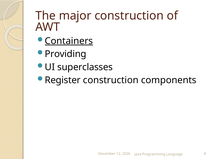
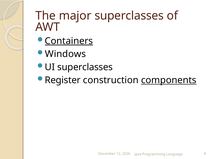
major construction: construction -> superclasses
Providing: Providing -> Windows
components underline: none -> present
